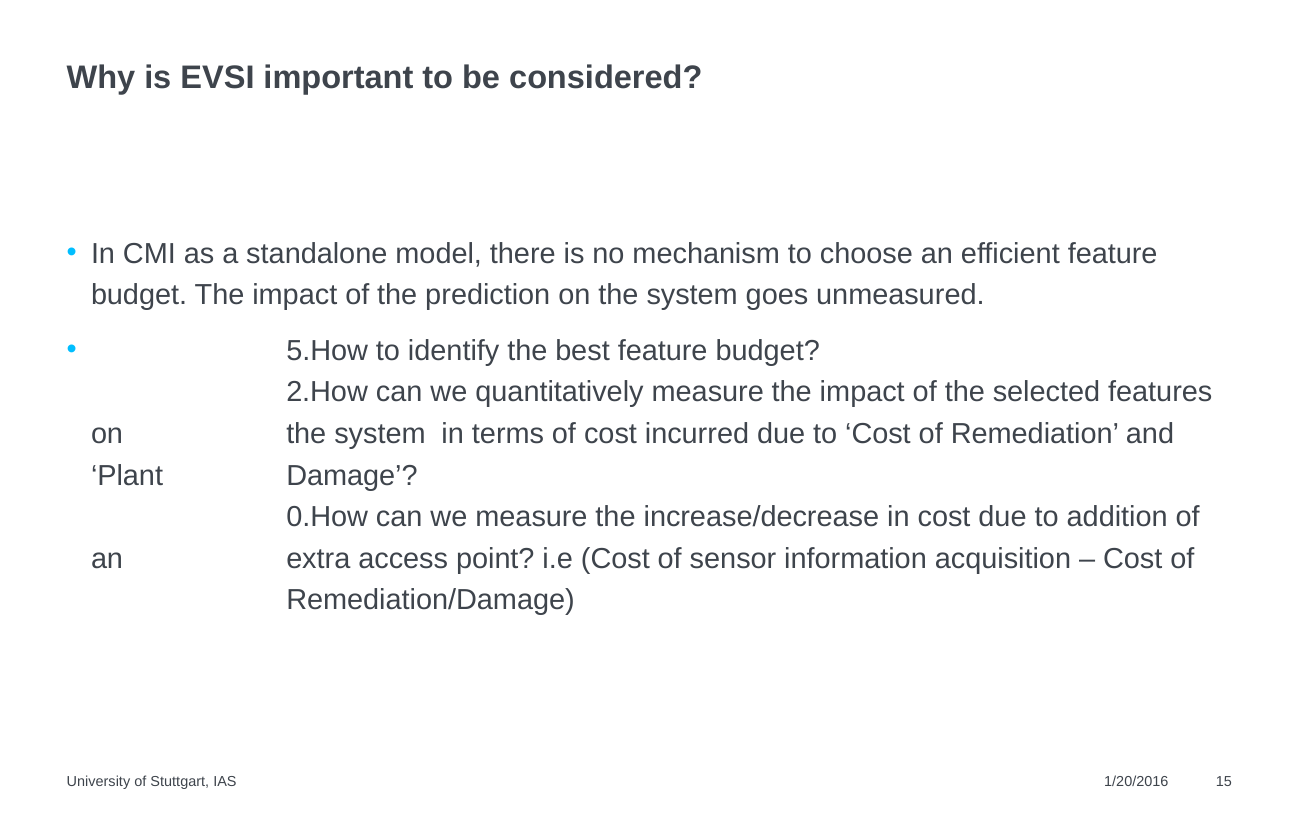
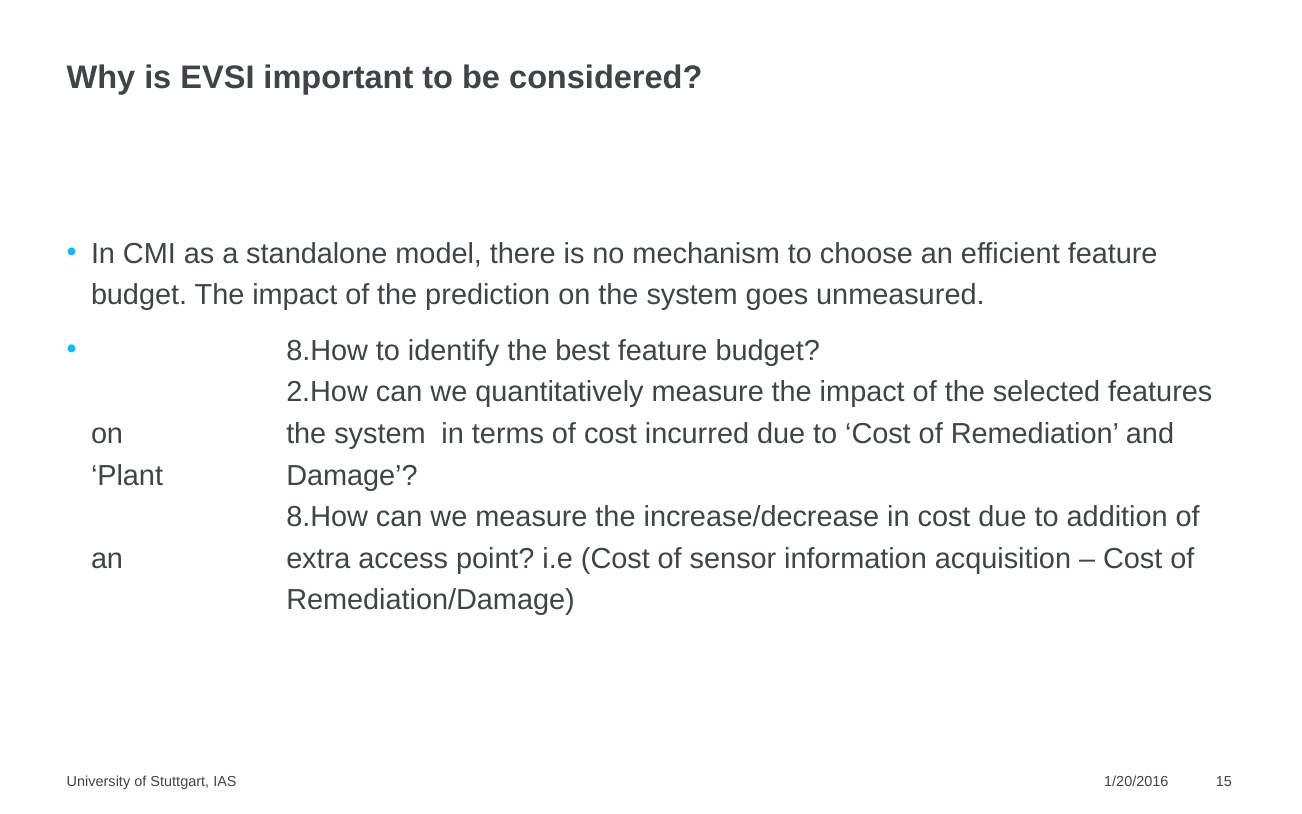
5.How at (327, 351): 5.How -> 8.How
0.How at (327, 517): 0.How -> 8.How
